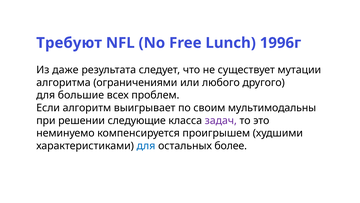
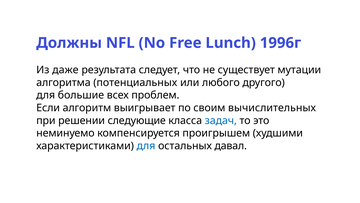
Требуют: Требуют -> Должны
ограничениями: ограничениями -> потенциальных
мультимодальны: мультимодальны -> вычислительных
задач colour: purple -> blue
более: более -> давал
